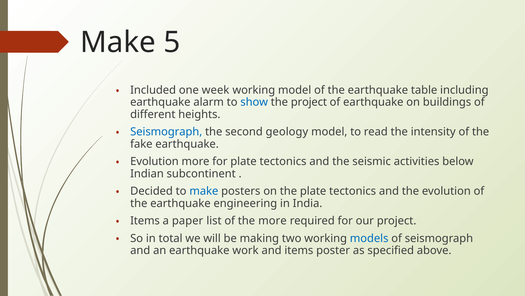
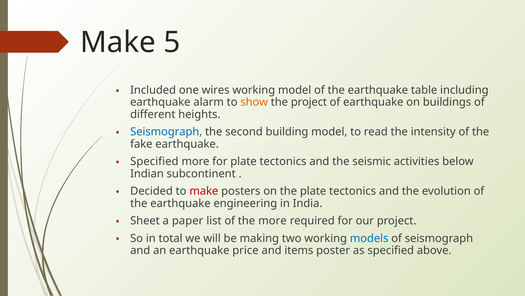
week: week -> wires
show colour: blue -> orange
geology: geology -> building
Evolution at (154, 161): Evolution -> Specified
make at (204, 191) colour: blue -> red
Items at (145, 220): Items -> Sheet
work: work -> price
